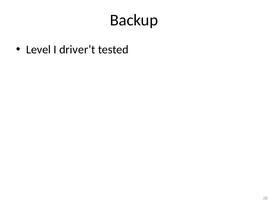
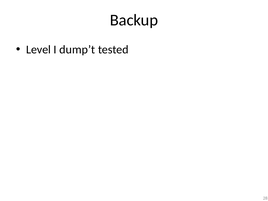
driver’t: driver’t -> dump’t
